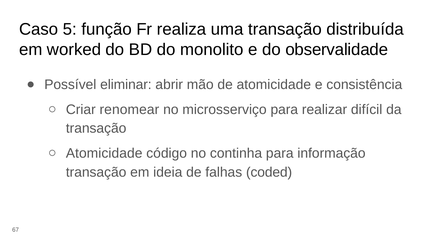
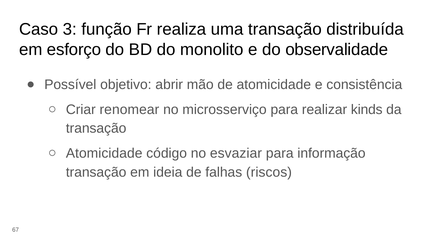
5: 5 -> 3
worked: worked -> esforço
eliminar: eliminar -> objetivo
difícil: difícil -> kinds
continha: continha -> esvaziar
coded: coded -> riscos
